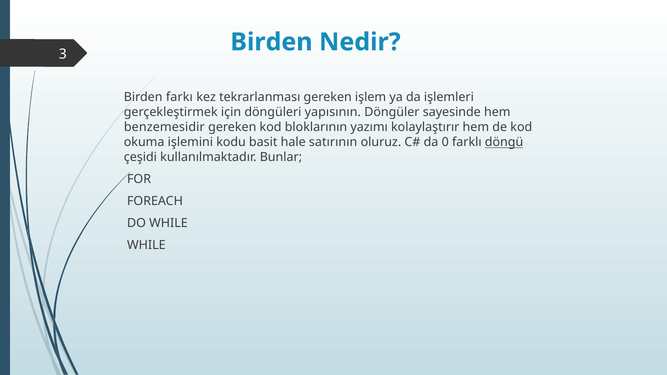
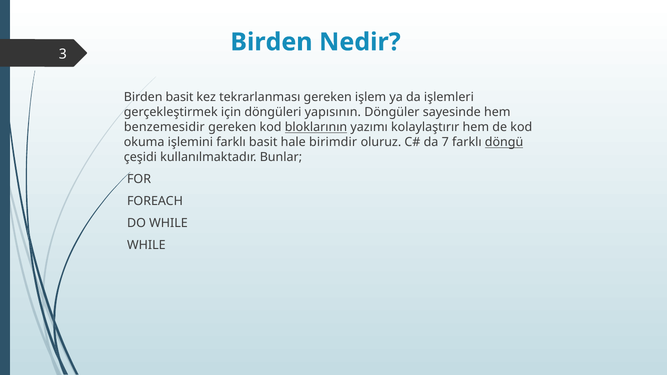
Birden farkı: farkı -> basit
bloklarının underline: none -> present
işlemini kodu: kodu -> farklı
satırının: satırının -> birimdir
0: 0 -> 7
